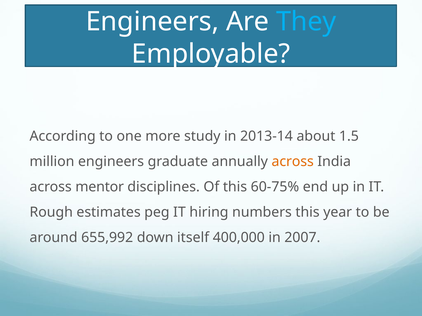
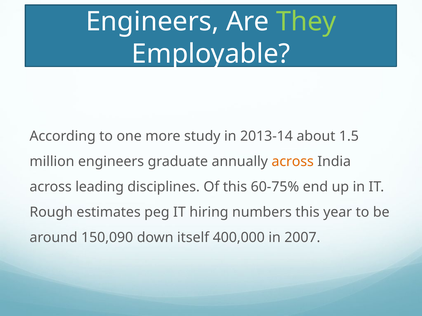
They colour: light blue -> light green
mentor: mentor -> leading
655,992: 655,992 -> 150,090
